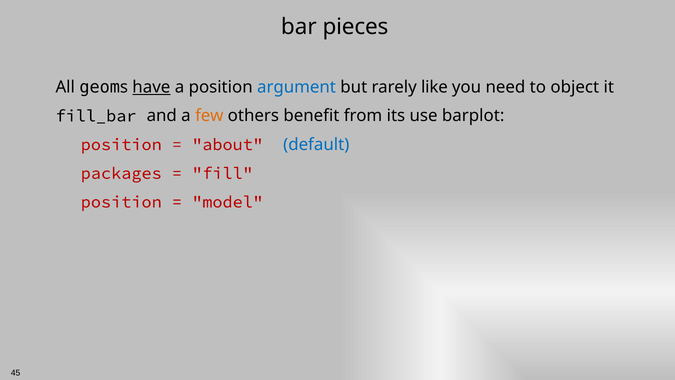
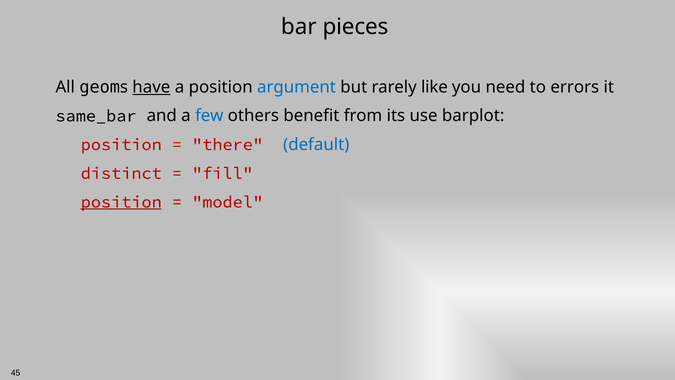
object: object -> errors
fill_bar: fill_bar -> same_bar
few colour: orange -> blue
about: about -> there
packages: packages -> distinct
position at (121, 202) underline: none -> present
